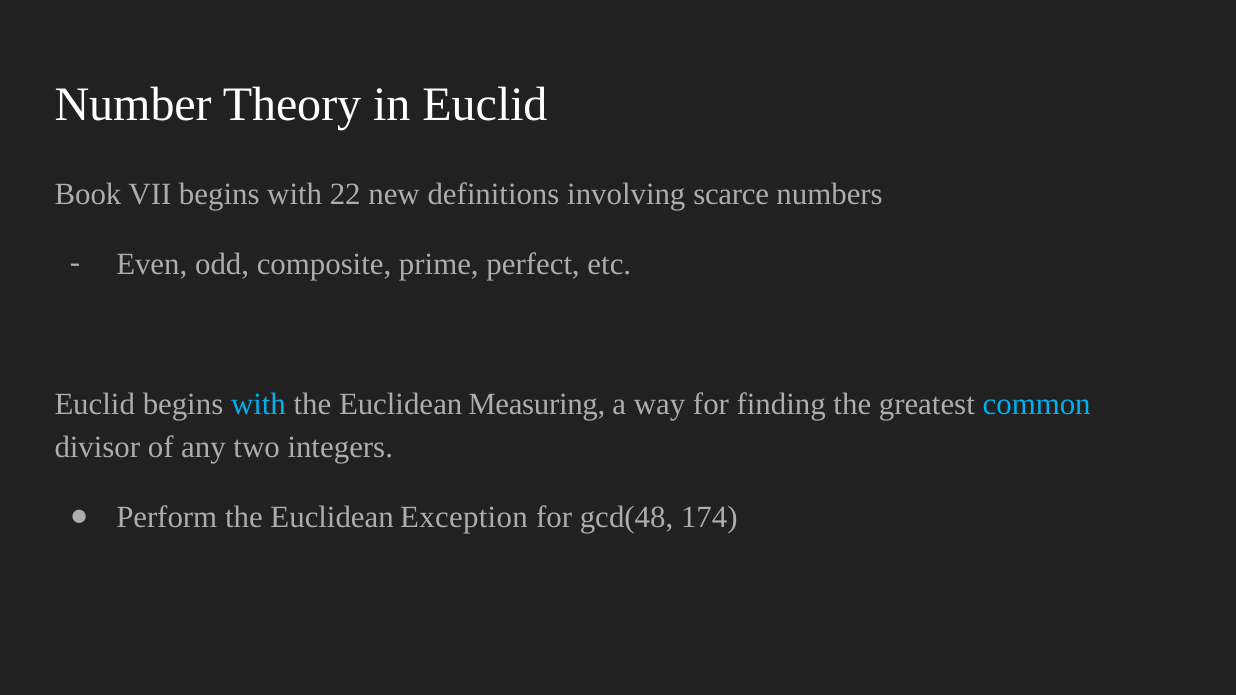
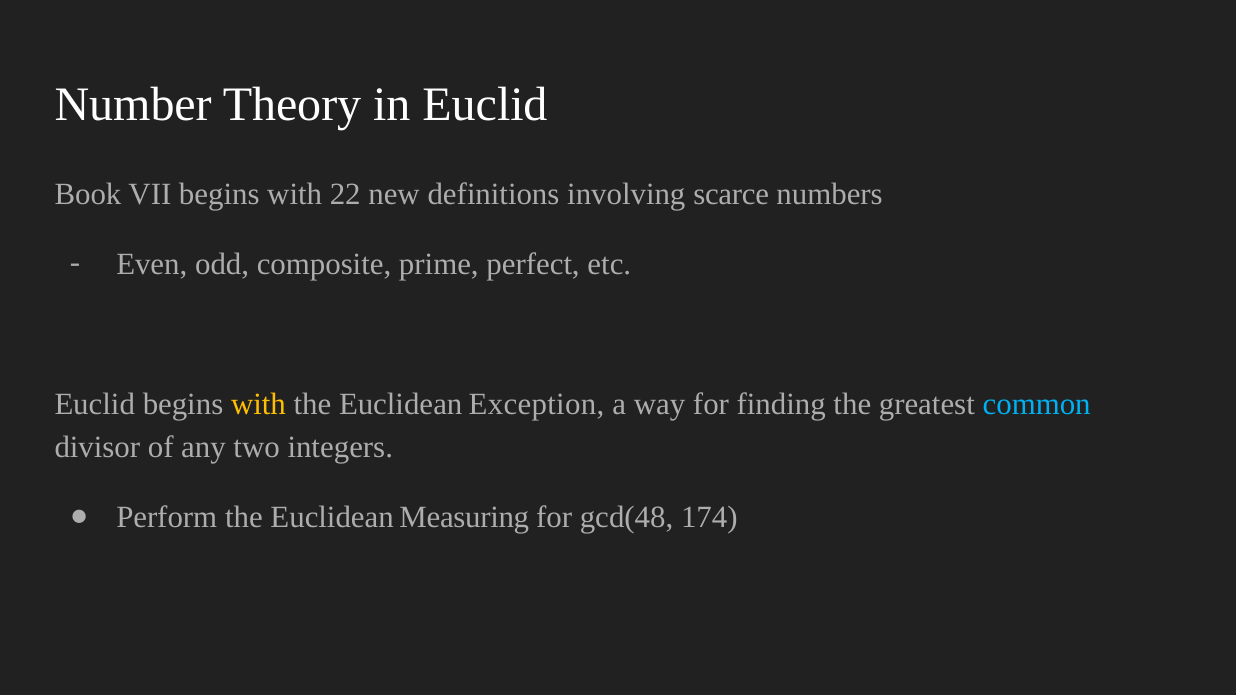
with at (258, 405) colour: light blue -> yellow
Measuring: Measuring -> Exception
Exception: Exception -> Measuring
